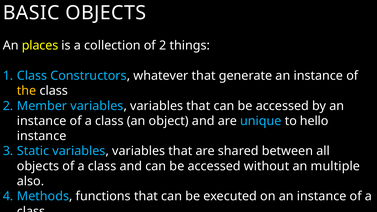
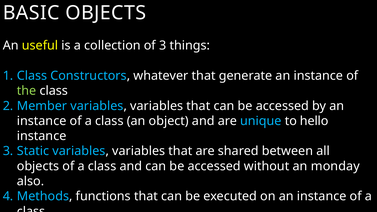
places: places -> useful
of 2: 2 -> 3
the at (27, 91) colour: yellow -> light green
multiple: multiple -> monday
